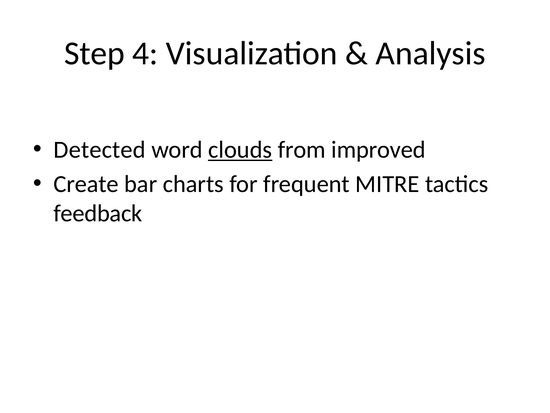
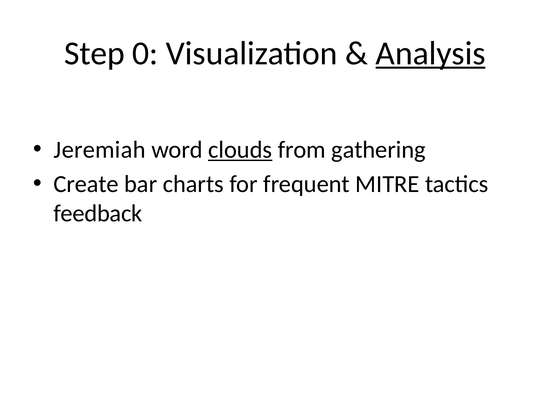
4: 4 -> 0
Analysis underline: none -> present
Detected: Detected -> Jeremiah
improved: improved -> gathering
